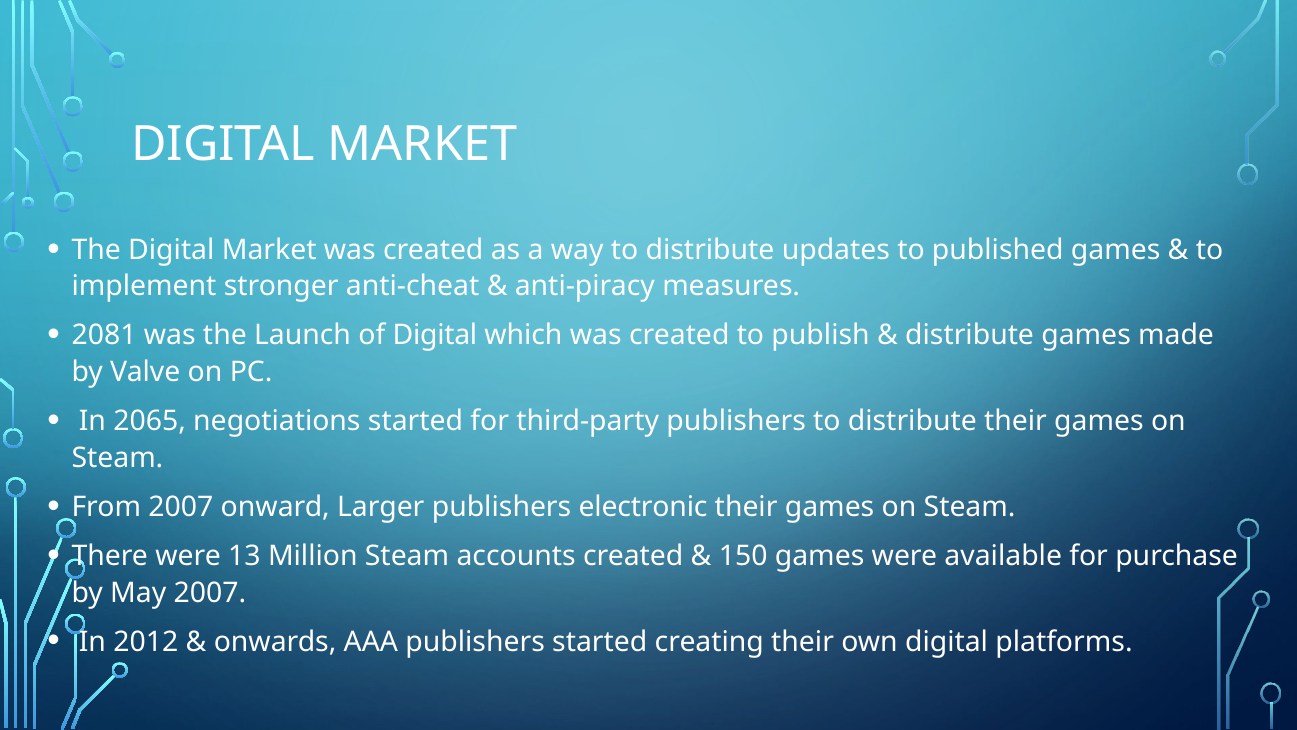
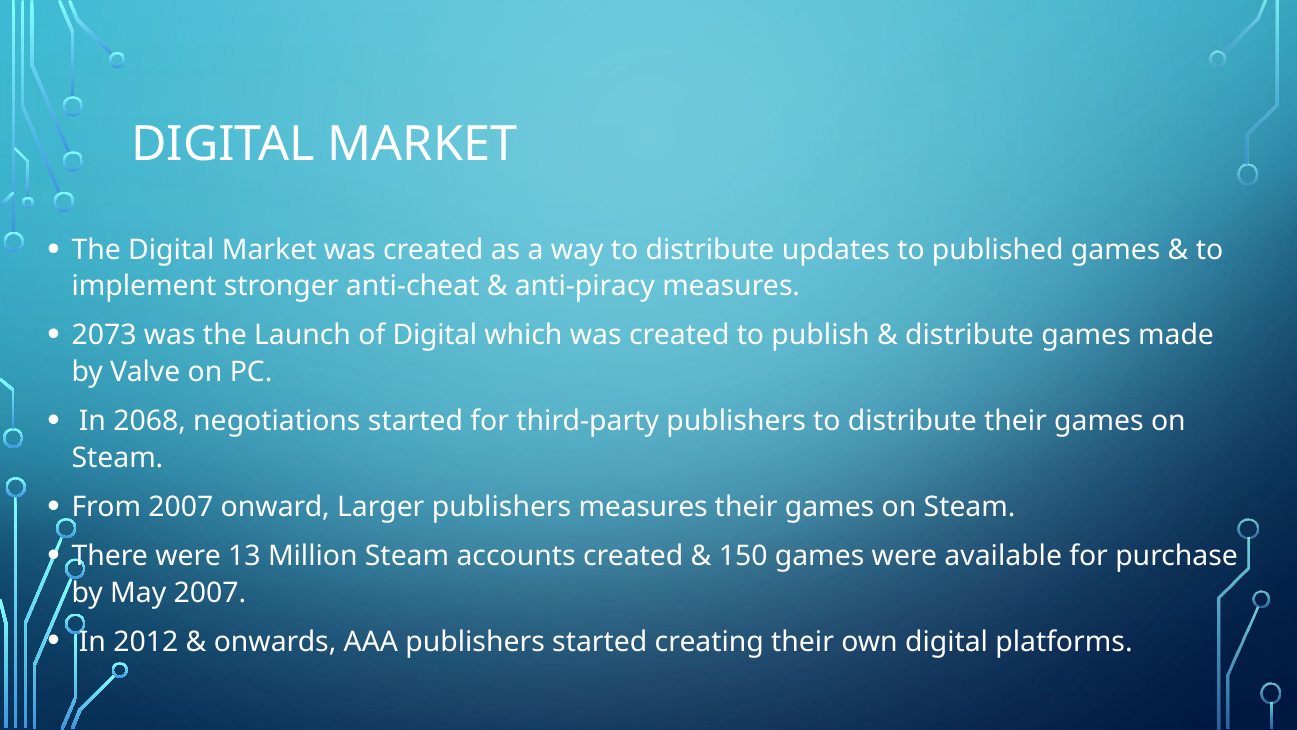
2081: 2081 -> 2073
2065: 2065 -> 2068
publishers electronic: electronic -> measures
